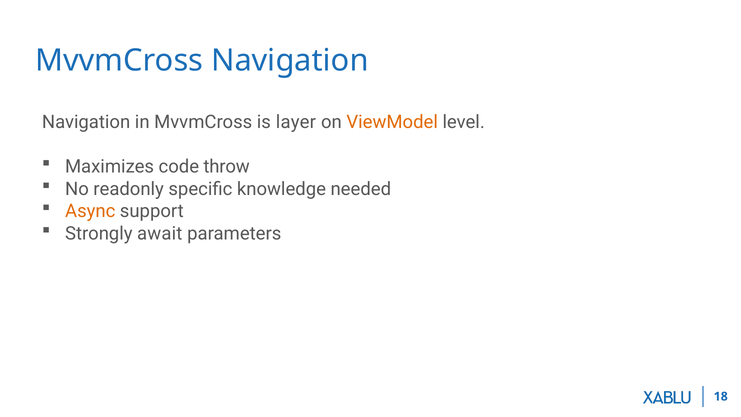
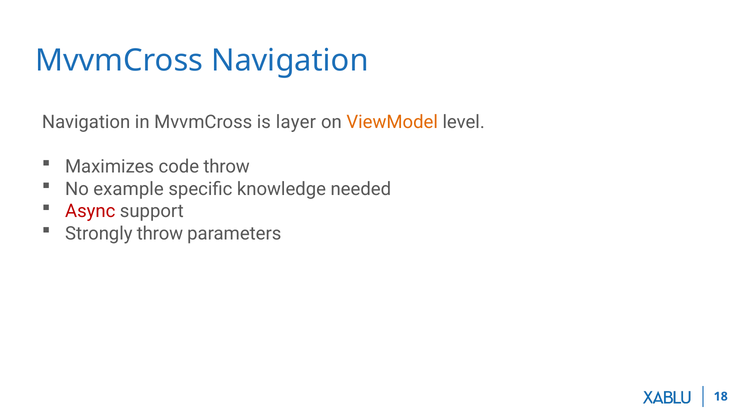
readonly: readonly -> example
Async colour: orange -> red
Strongly await: await -> throw
